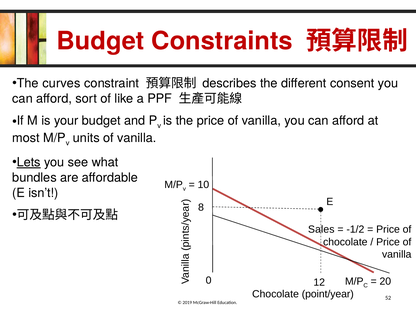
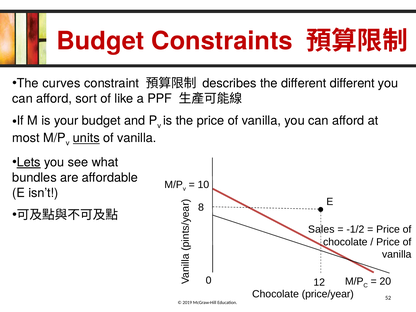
different consent: consent -> different
units underline: none -> present
point/year: point/year -> price/year
